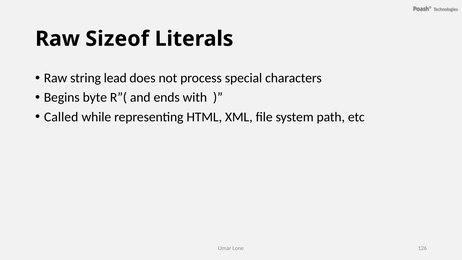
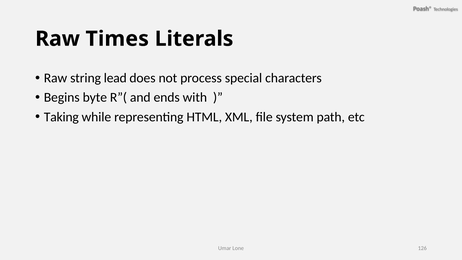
Sizeof: Sizeof -> Times
Called: Called -> Taking
